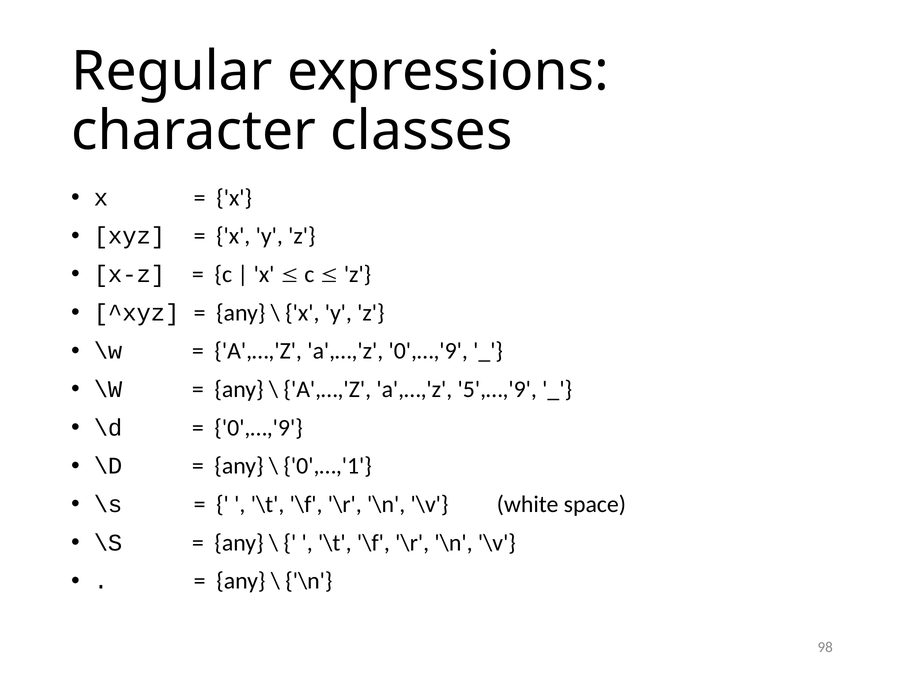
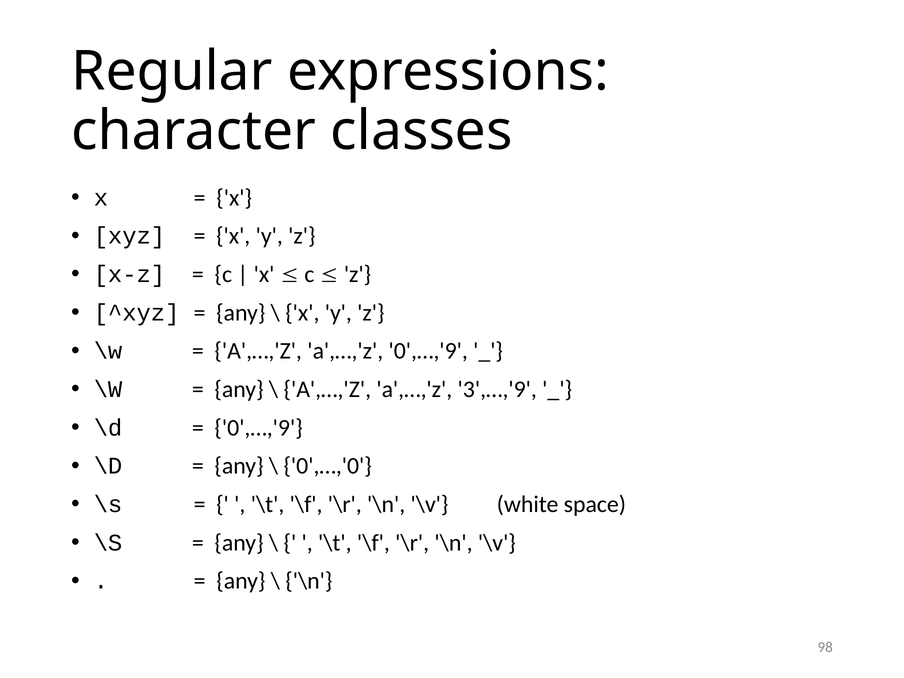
5',…,'9: 5',…,'9 -> 3',…,'9
0',…,'1: 0',…,'1 -> 0',…,'0
